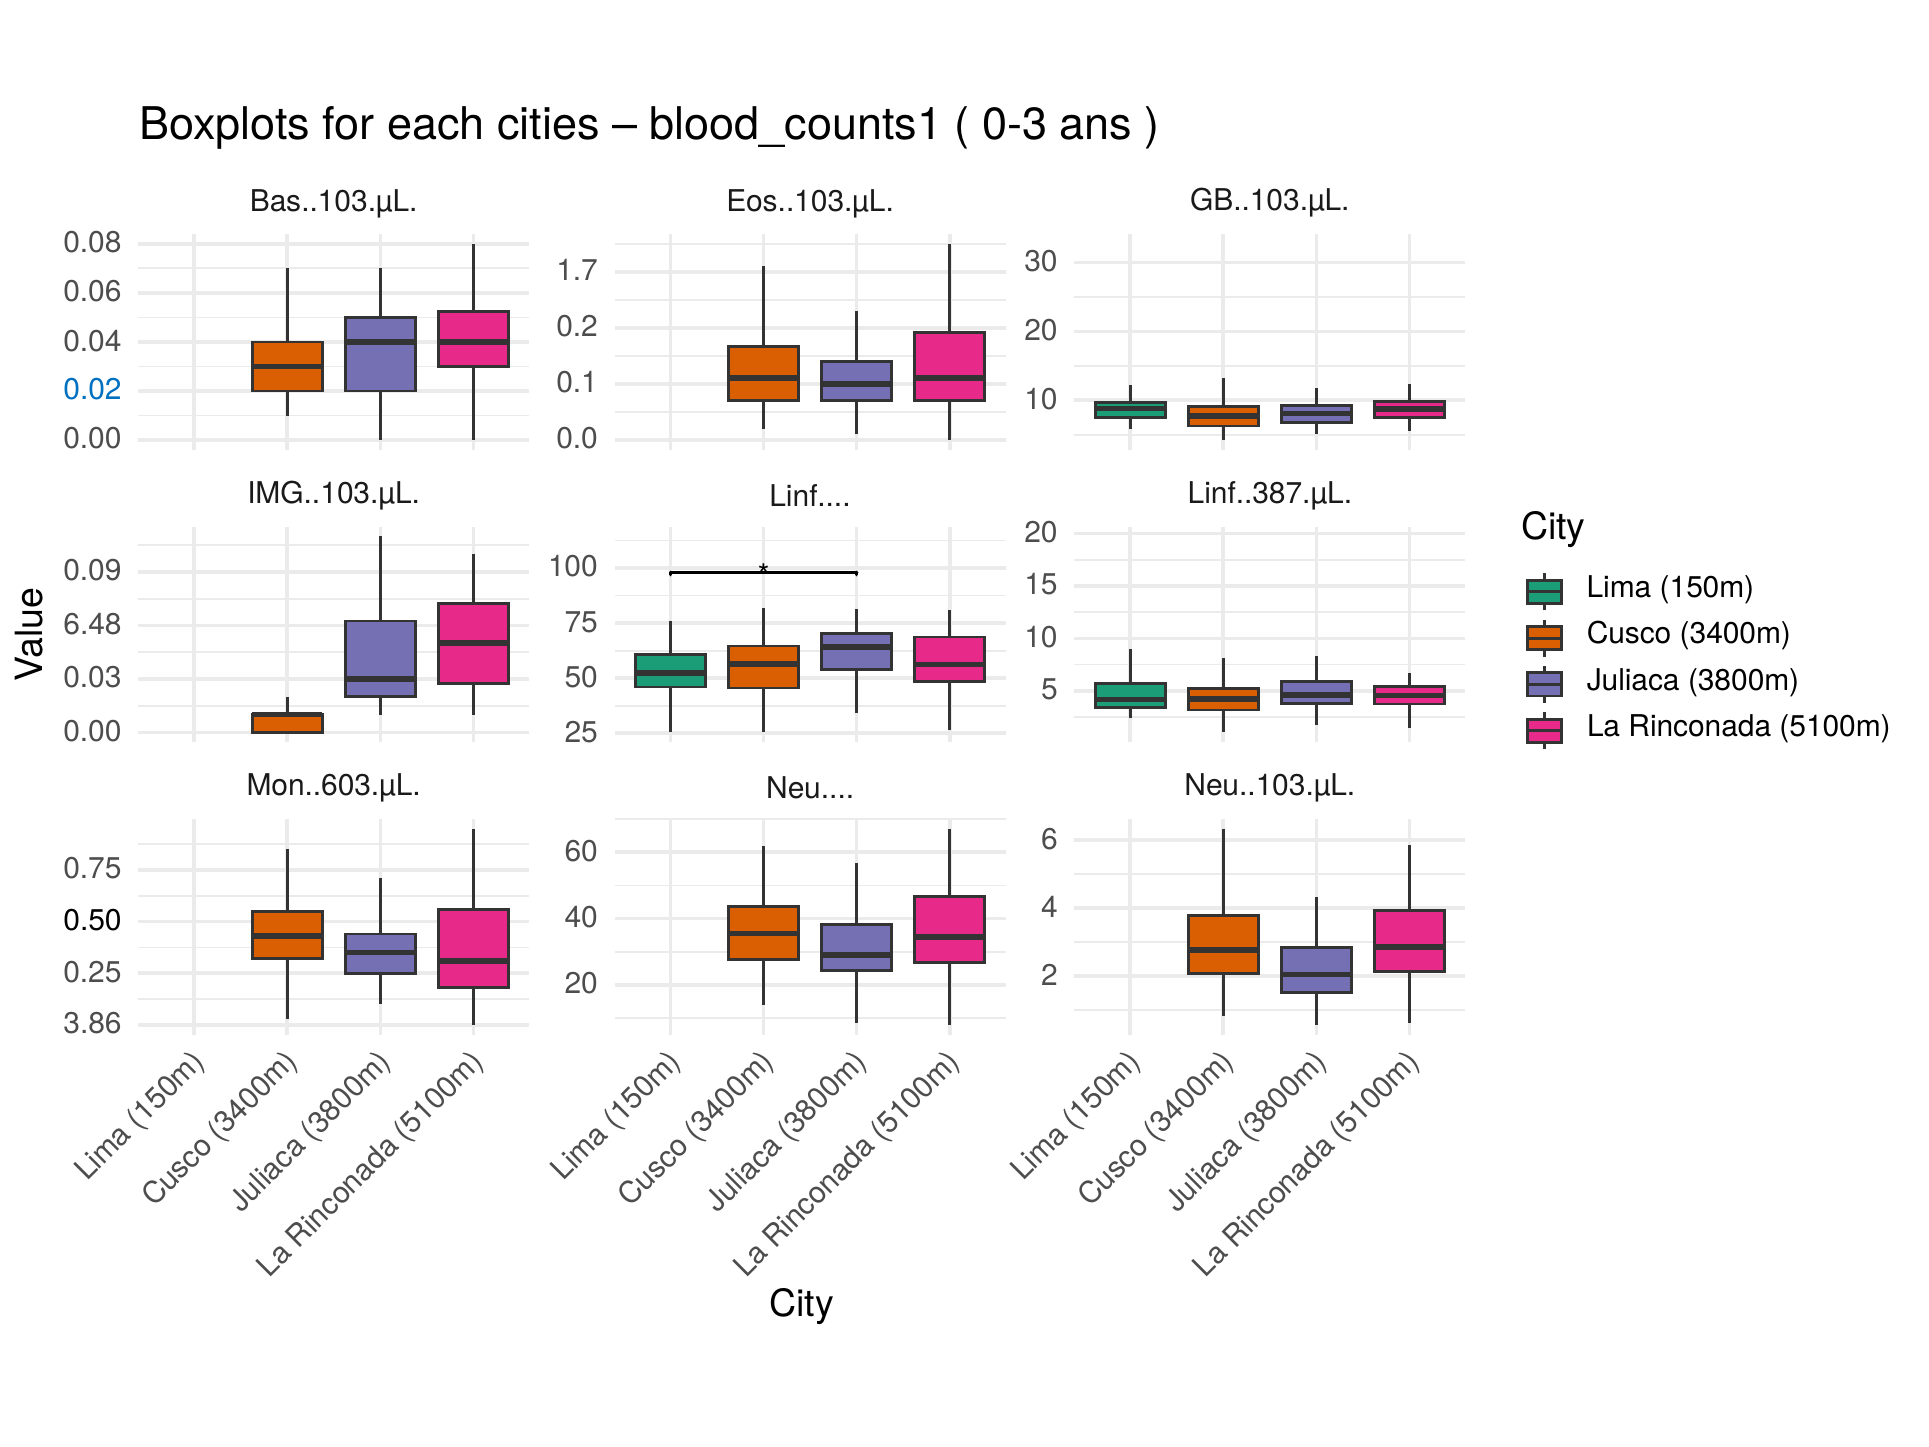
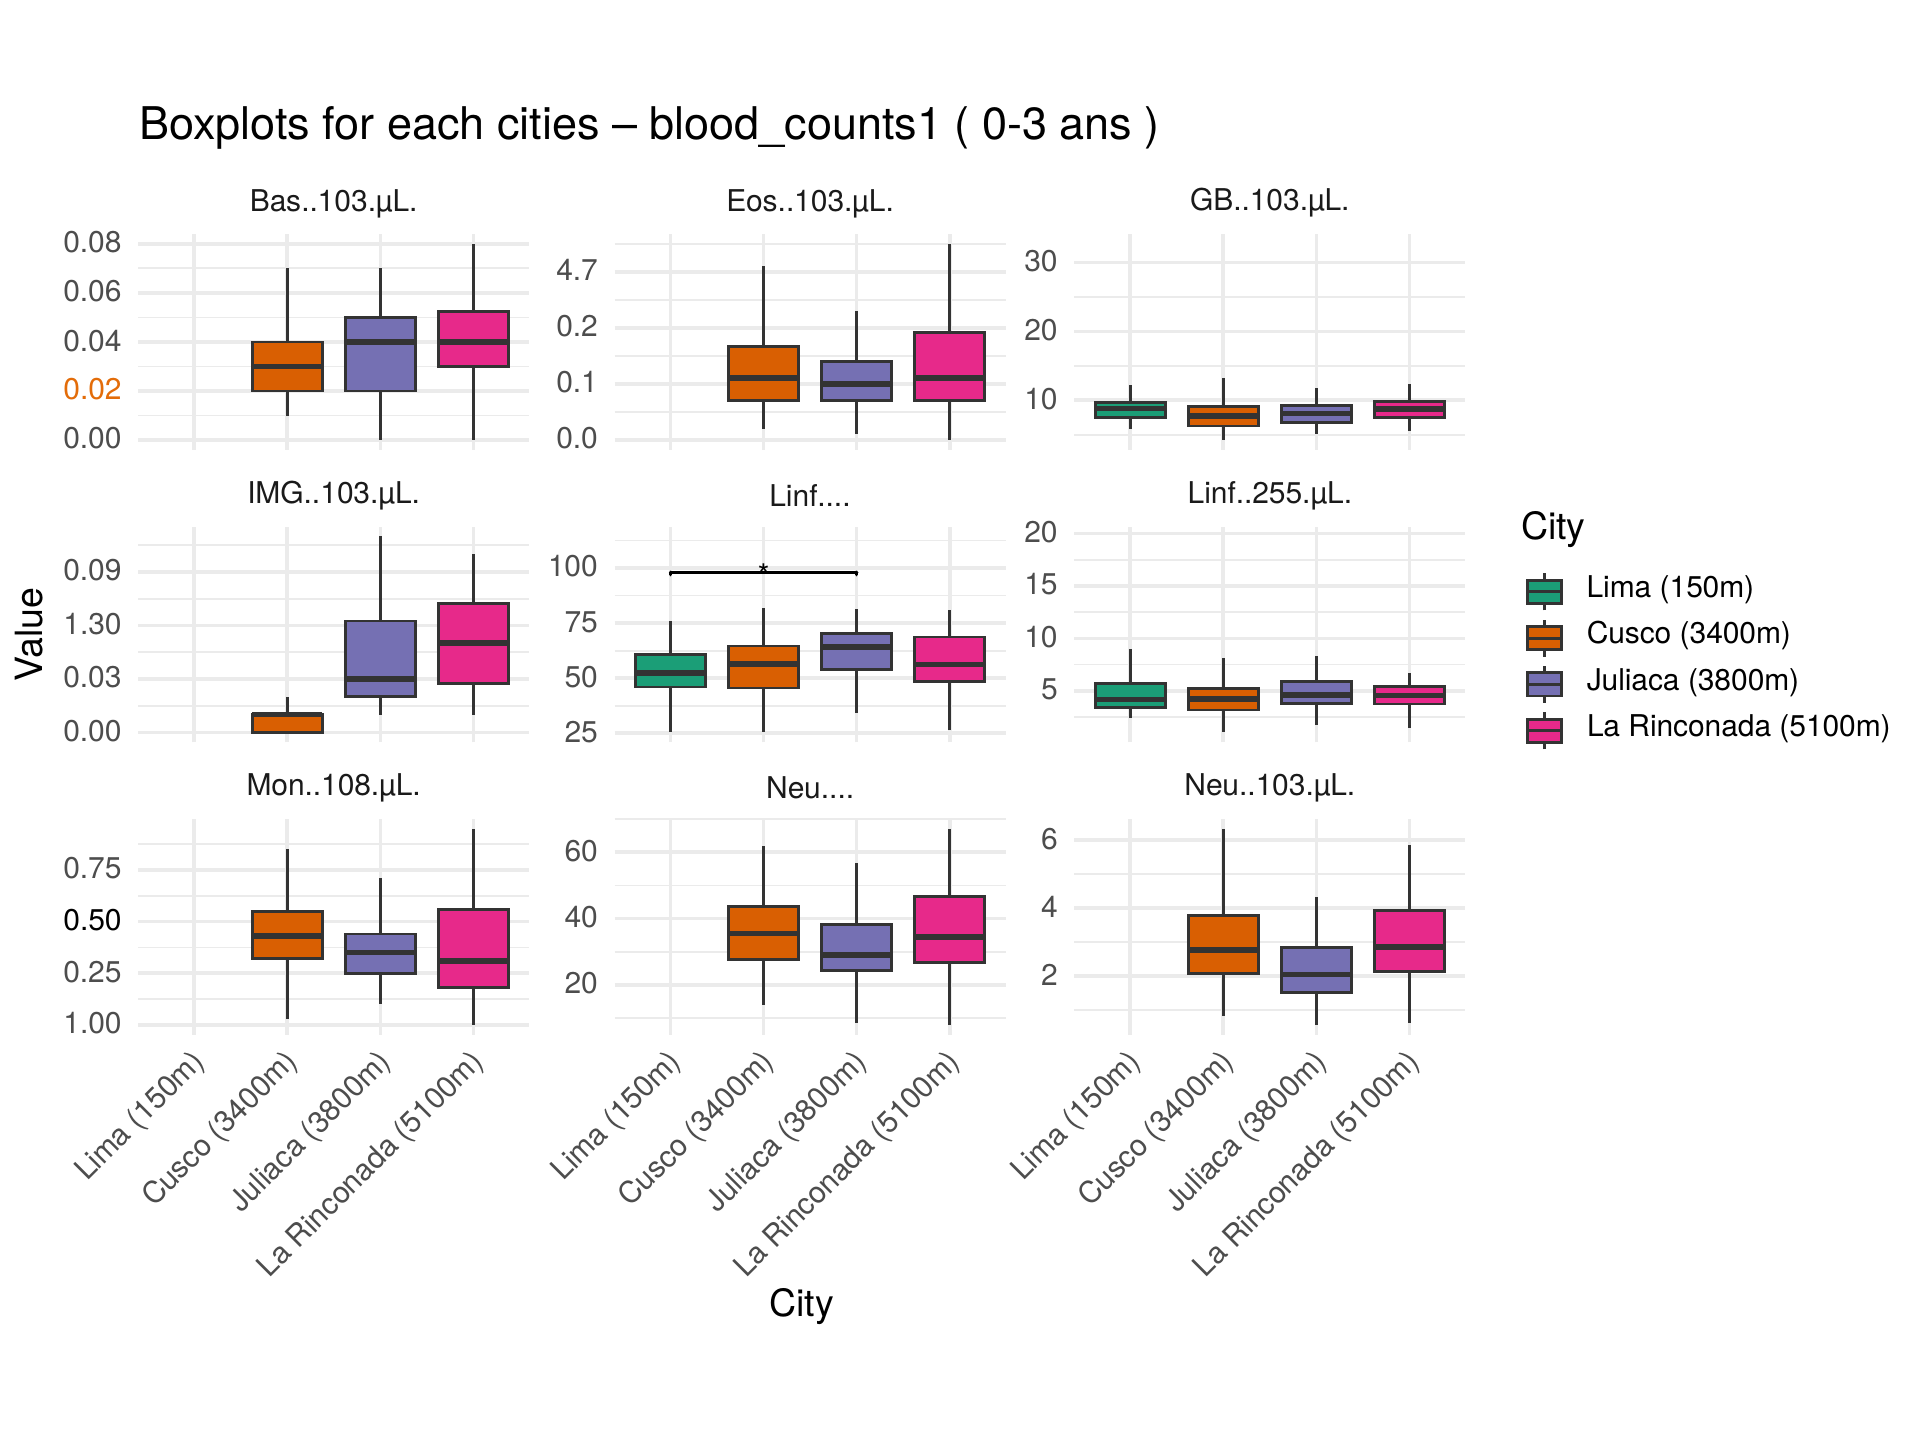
1.7: 1.7 -> 4.7
0.02 colour: blue -> orange
Linf..387.µL: Linf..387.µL -> Linf..255.µL
6.48: 6.48 -> 1.30
Mon..603.µL: Mon..603.µL -> Mon..108.µL
3.86: 3.86 -> 1.00
